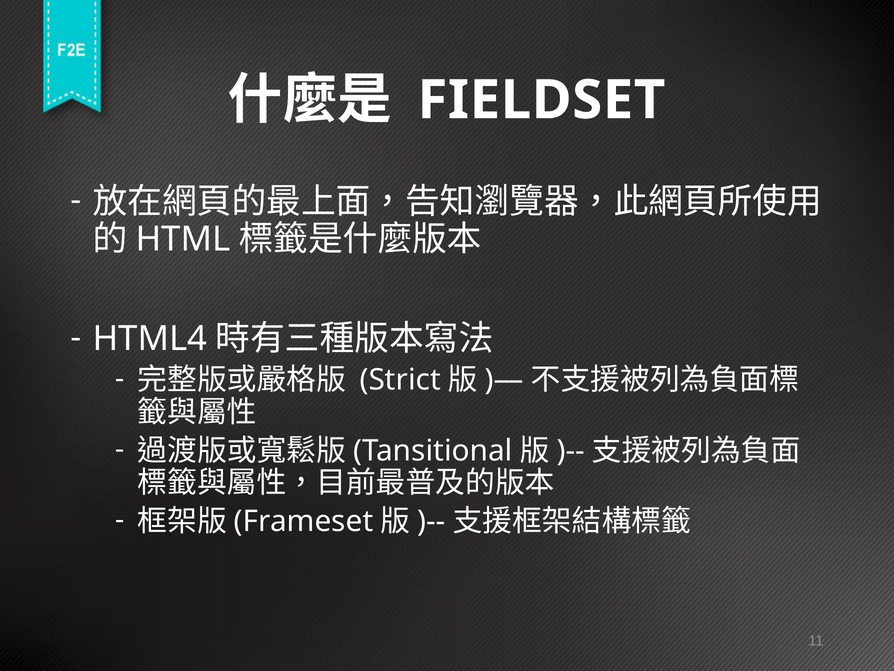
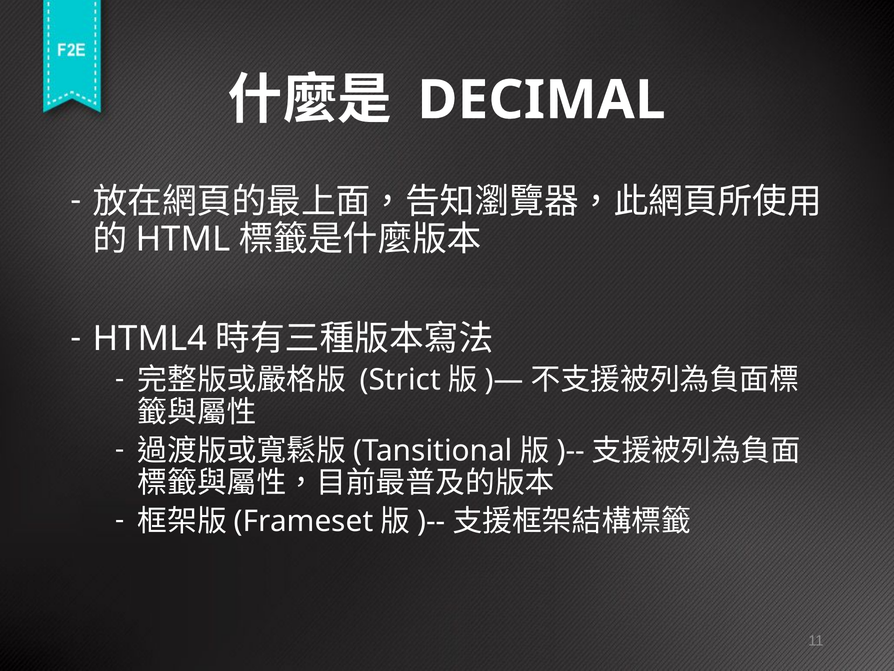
FIELDSET: FIELDSET -> DECIMAL
